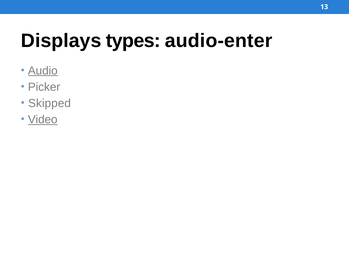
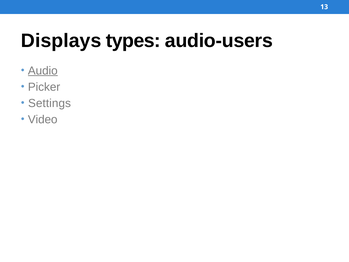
audio-enter: audio-enter -> audio-users
Skipped: Skipped -> Settings
Video underline: present -> none
